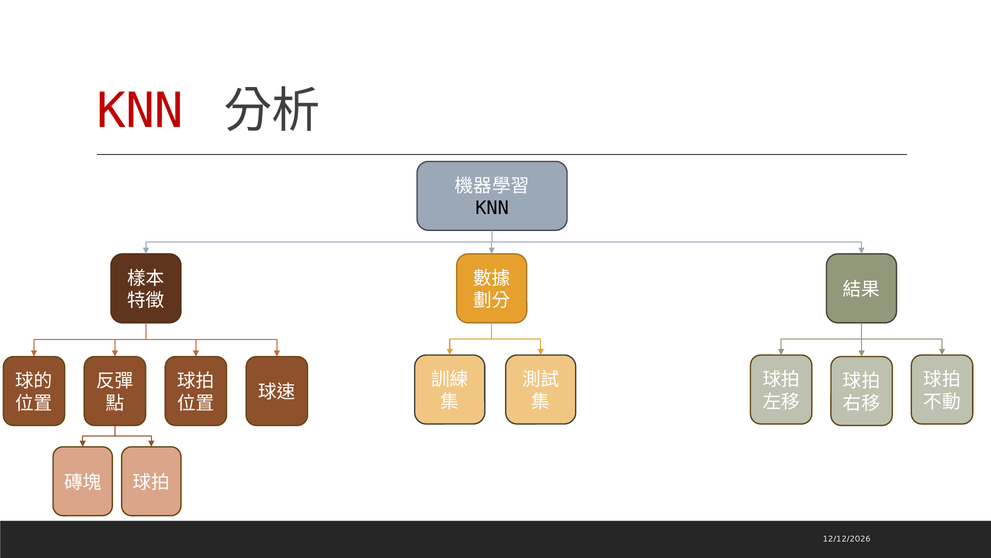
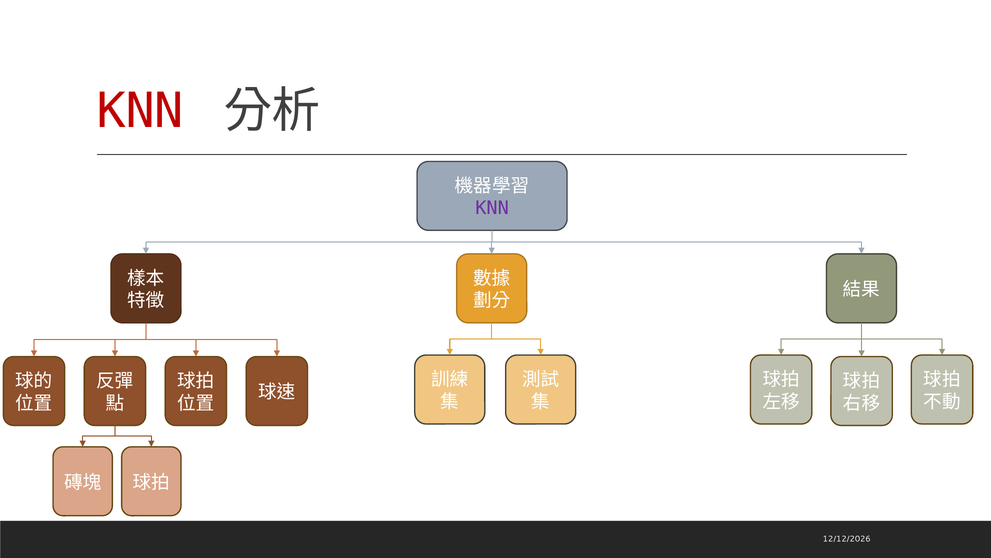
KNN at (492, 208) colour: black -> purple
